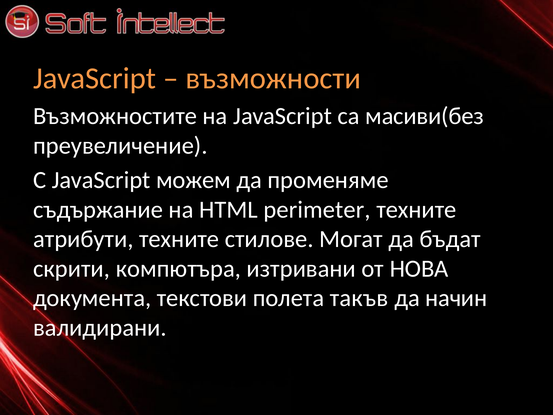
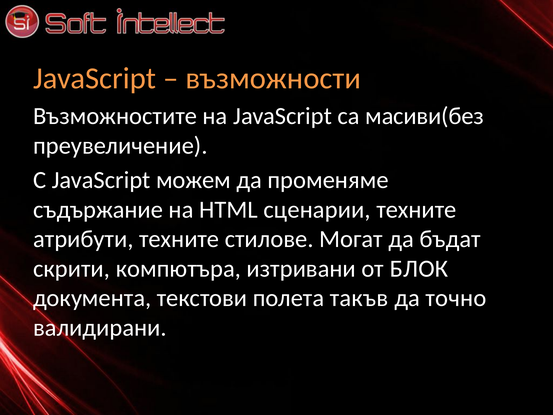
perimeter: perimeter -> сценарии
НОВА: НОВА -> БЛОК
начин: начин -> точно
